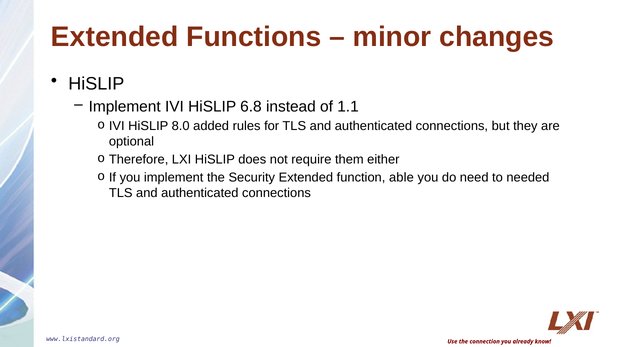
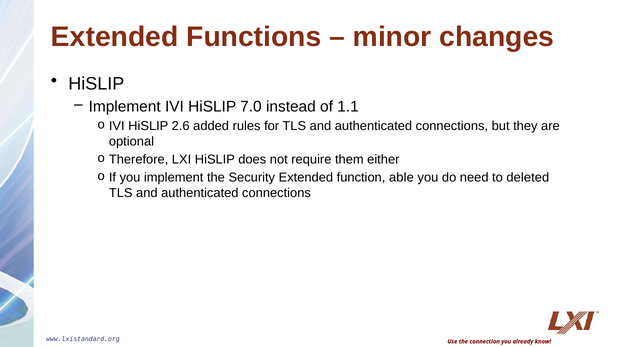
6.8: 6.8 -> 7.0
8.0: 8.0 -> 2.6
needed: needed -> deleted
